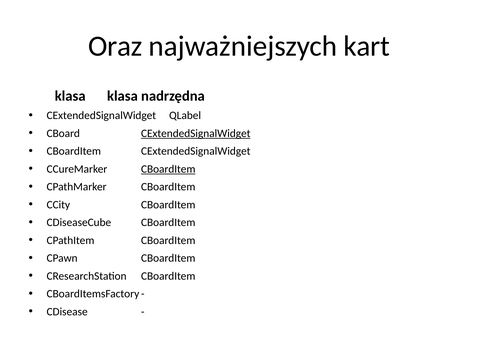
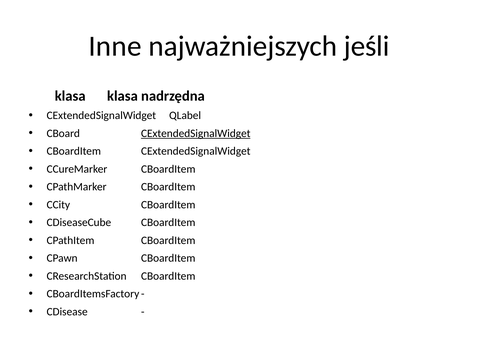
Oraz: Oraz -> Inne
kart: kart -> jeśli
CBoardItem at (168, 169) underline: present -> none
